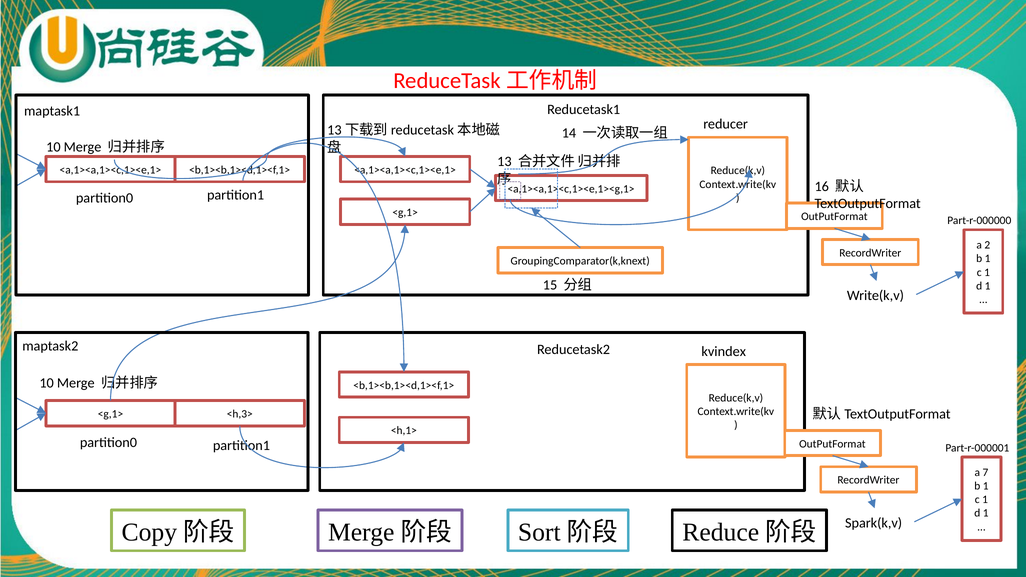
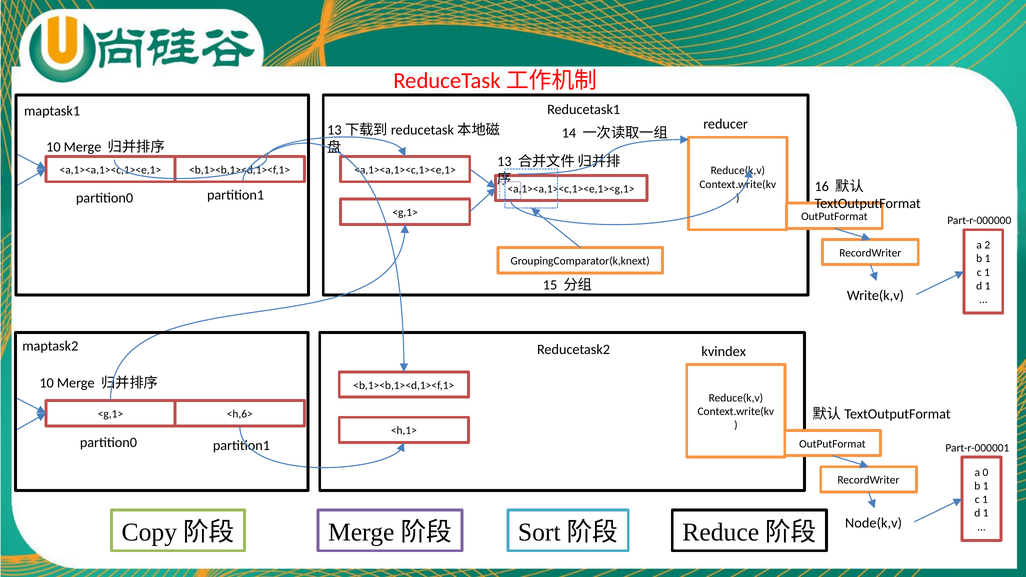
<h,3>: <h,3> -> <h,6>
7: 7 -> 0
Spark(k,v: Spark(k,v -> Node(k,v
